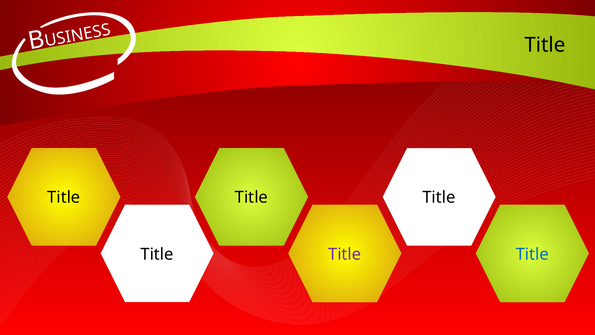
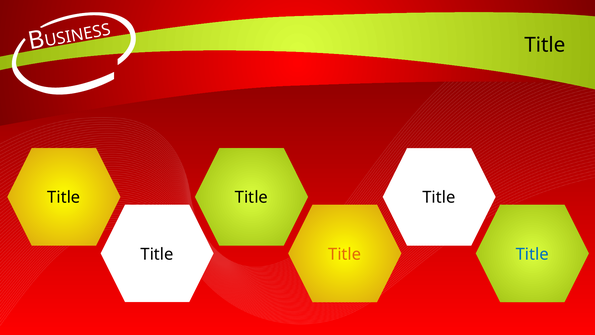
Title at (345, 254) colour: purple -> orange
